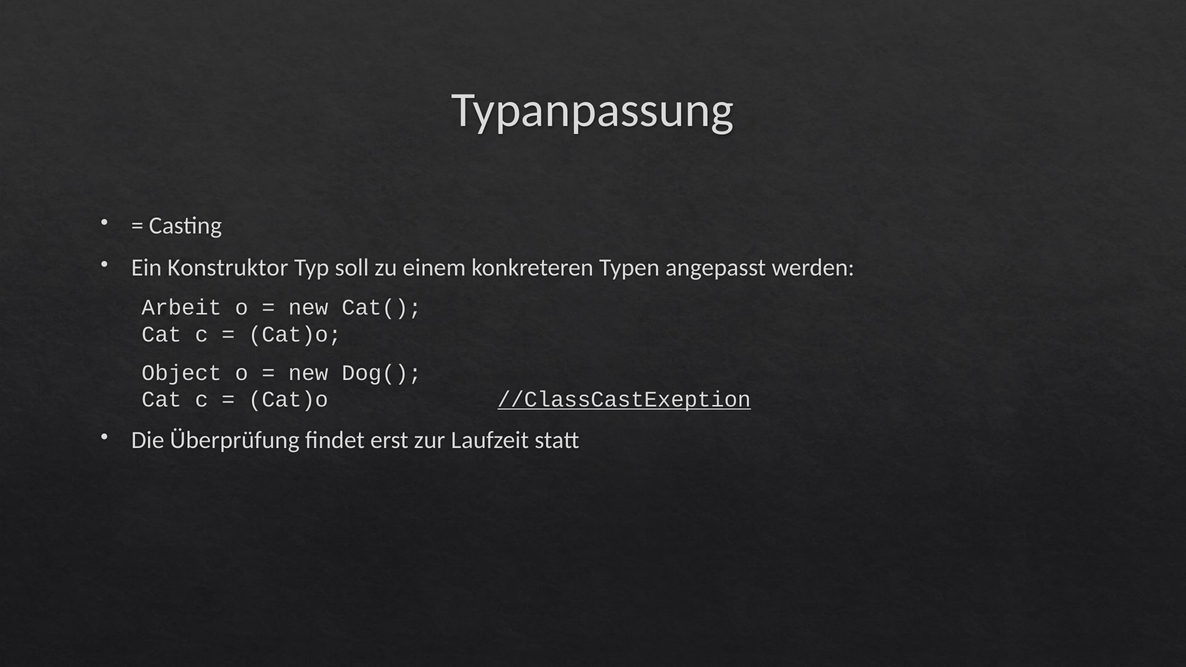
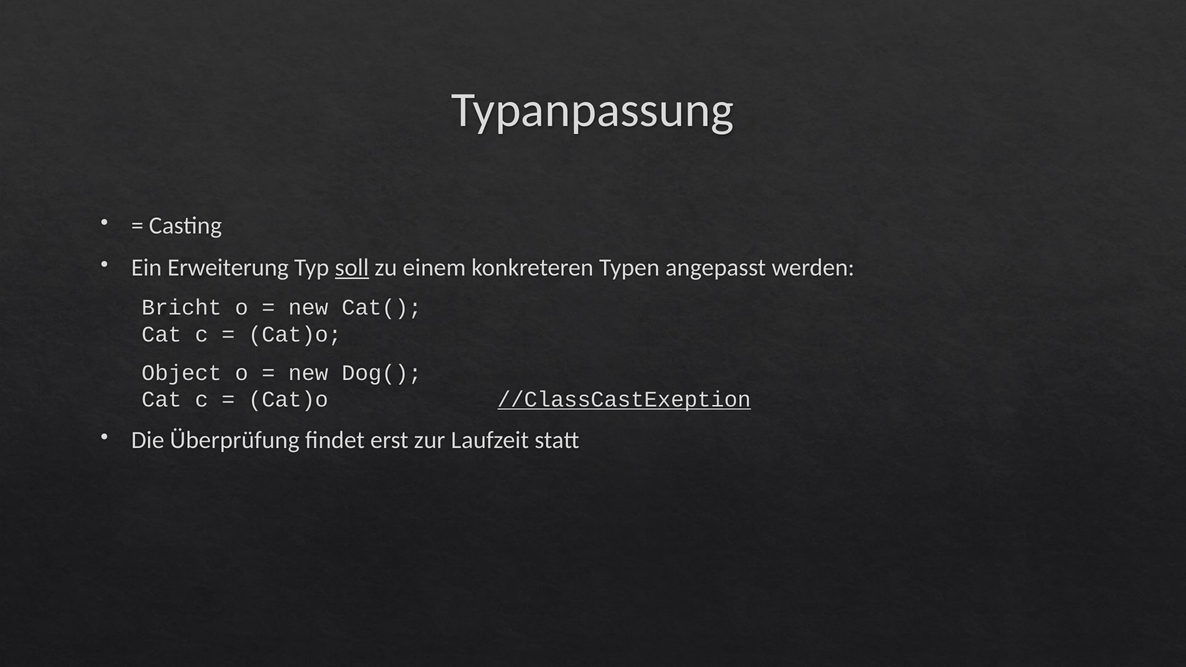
Konstruktor: Konstruktor -> Erweiterung
soll underline: none -> present
Arbeit: Arbeit -> Bricht
